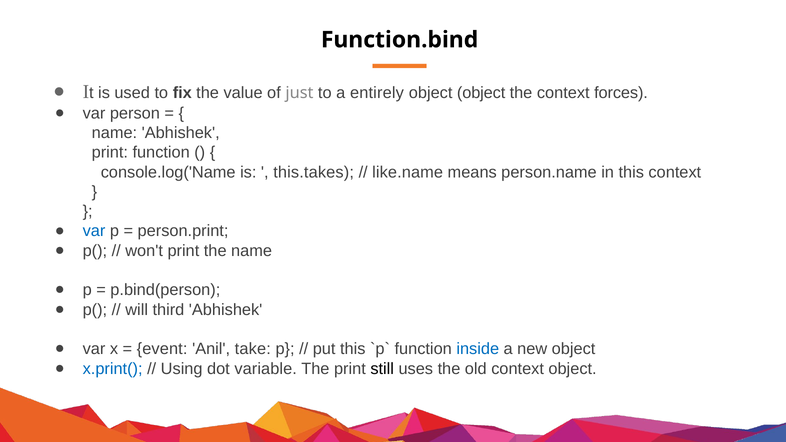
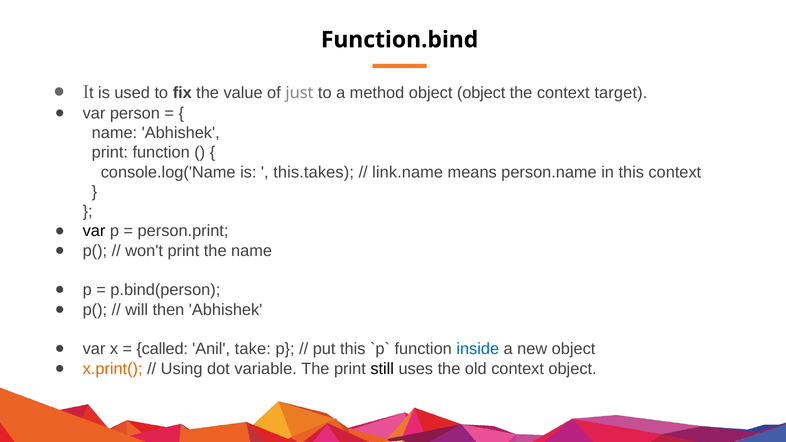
entirely: entirely -> method
forces: forces -> target
like.name: like.name -> link.name
var at (94, 231) colour: blue -> black
third: third -> then
event: event -> called
x.print( colour: blue -> orange
